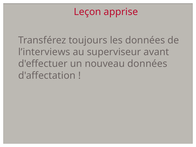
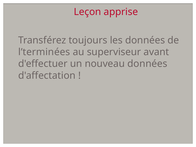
l’interviews: l’interviews -> l’terminées
